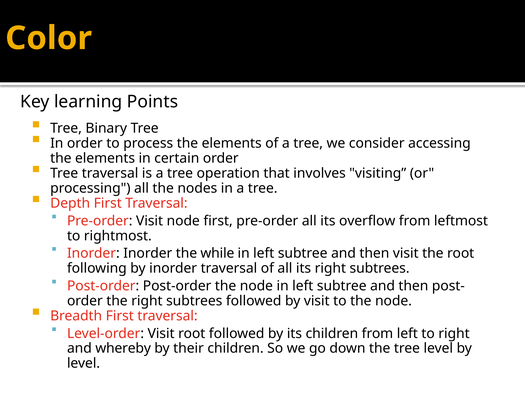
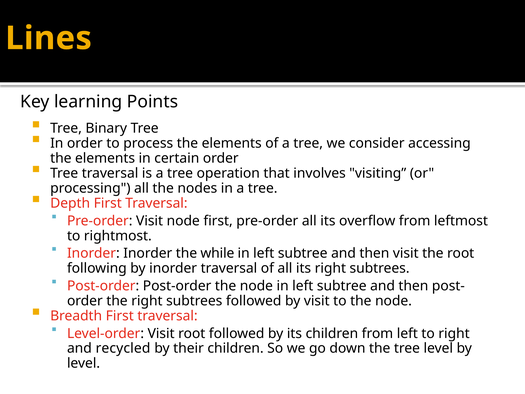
Color: Color -> Lines
whereby: whereby -> recycled
